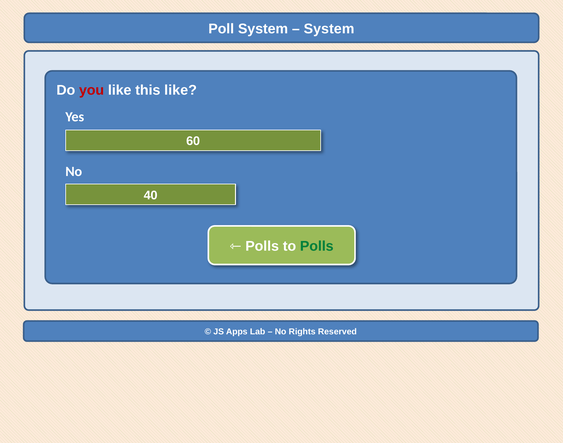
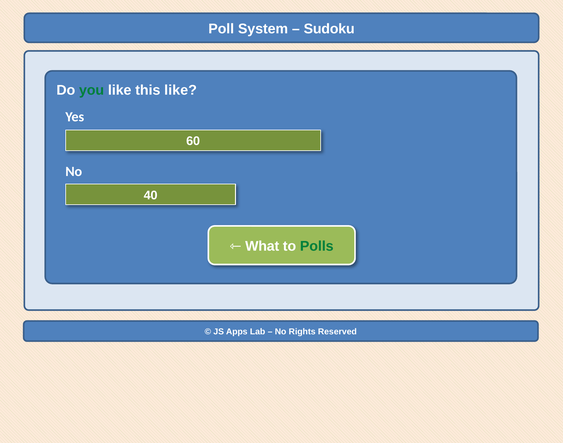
System at (329, 29): System -> Sudoku
you colour: red -> green
Polls at (262, 246): Polls -> What
